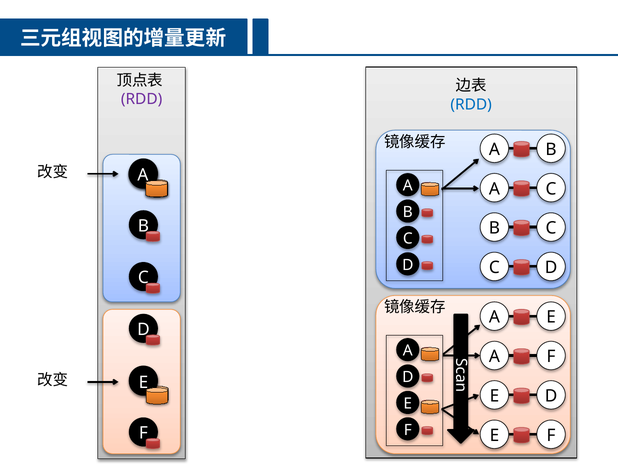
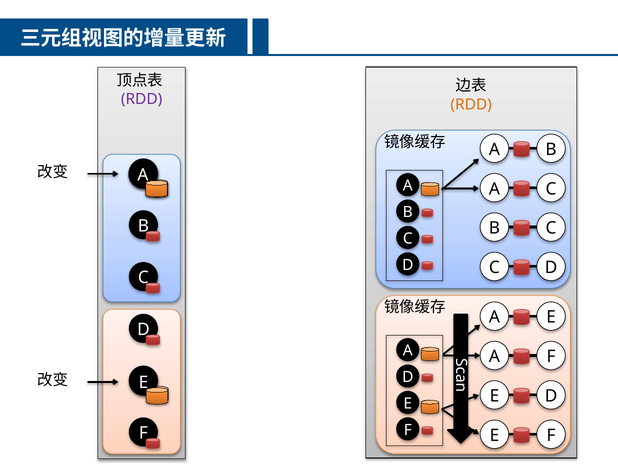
RDD at (471, 104) colour: blue -> orange
